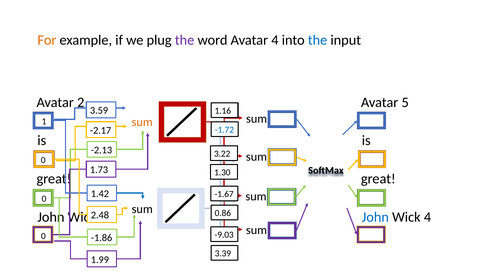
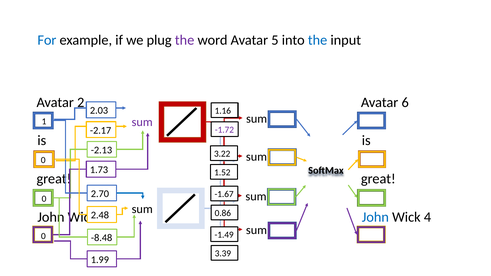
For colour: orange -> blue
Avatar 4: 4 -> 5
5: 5 -> 6
3.59: 3.59 -> 2.03
sum at (142, 122) colour: orange -> purple
-1.72 colour: blue -> purple
1.30: 1.30 -> 1.52
1.42: 1.42 -> 2.70
-9.03: -9.03 -> -1.49
-1.86: -1.86 -> -8.48
